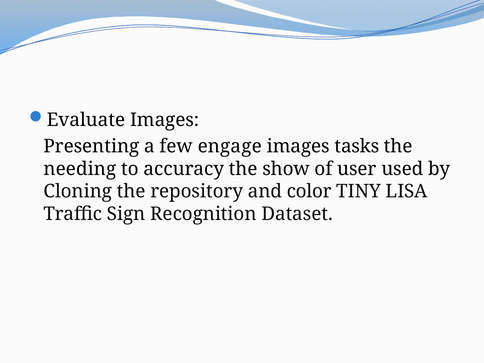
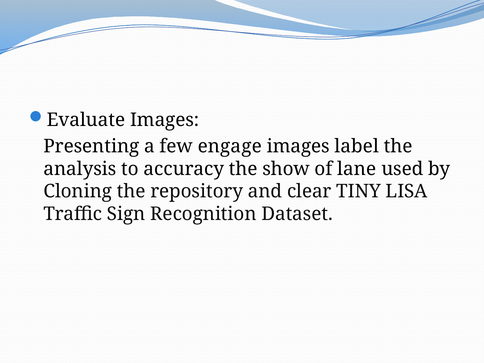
tasks: tasks -> label
needing: needing -> analysis
user: user -> lane
color: color -> clear
